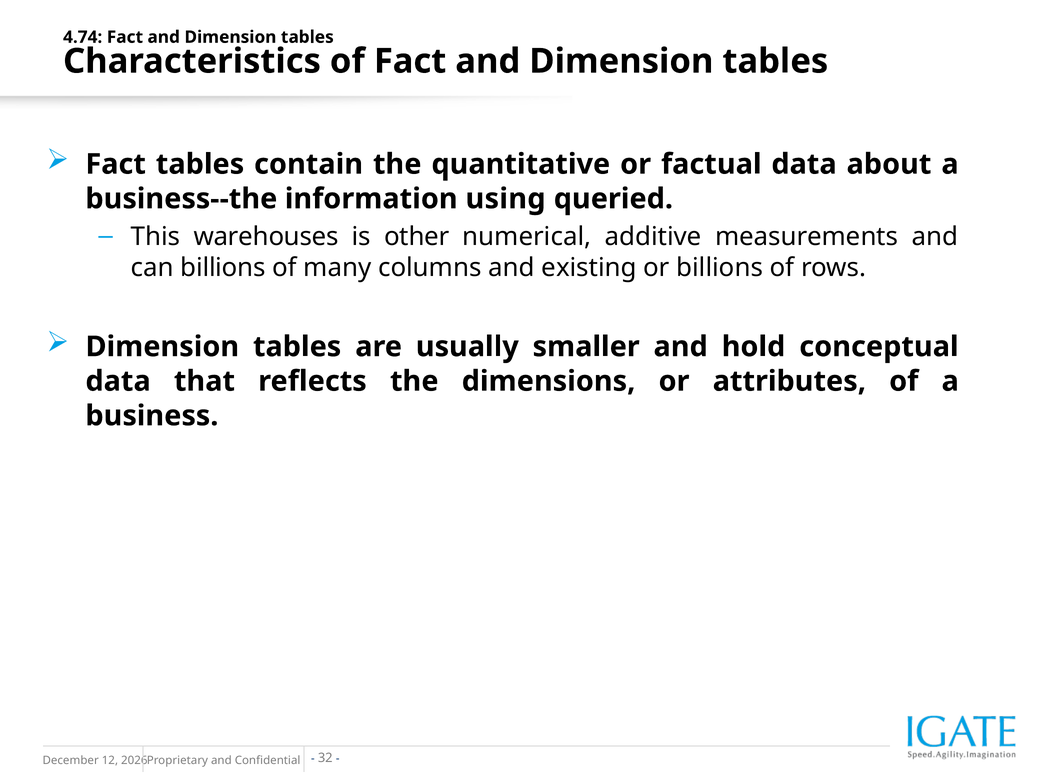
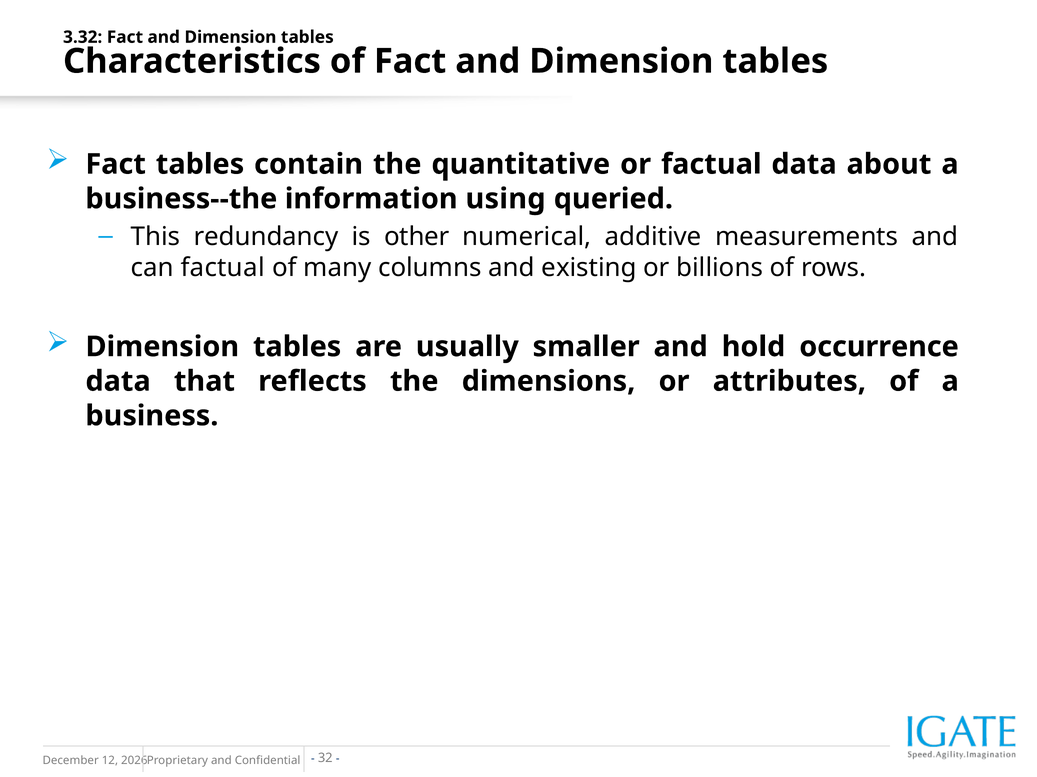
4.74: 4.74 -> 3.32
warehouses: warehouses -> redundancy
can billions: billions -> factual
conceptual: conceptual -> occurrence
